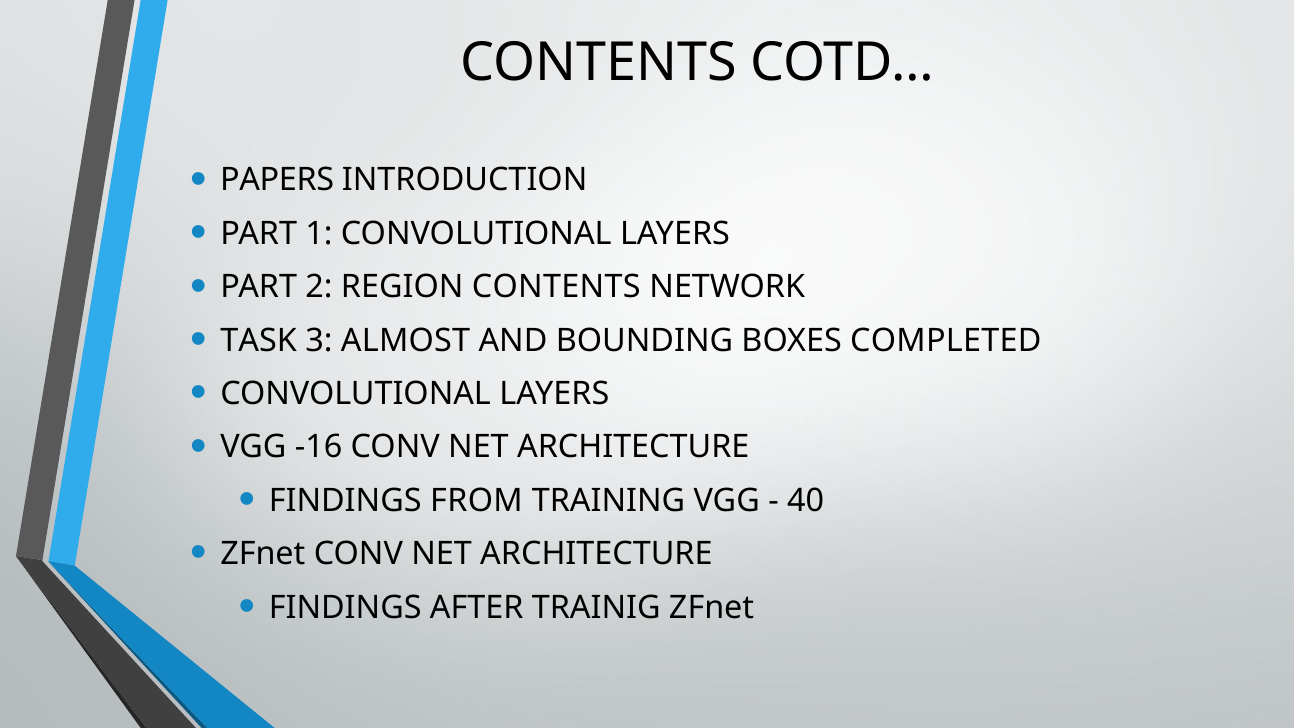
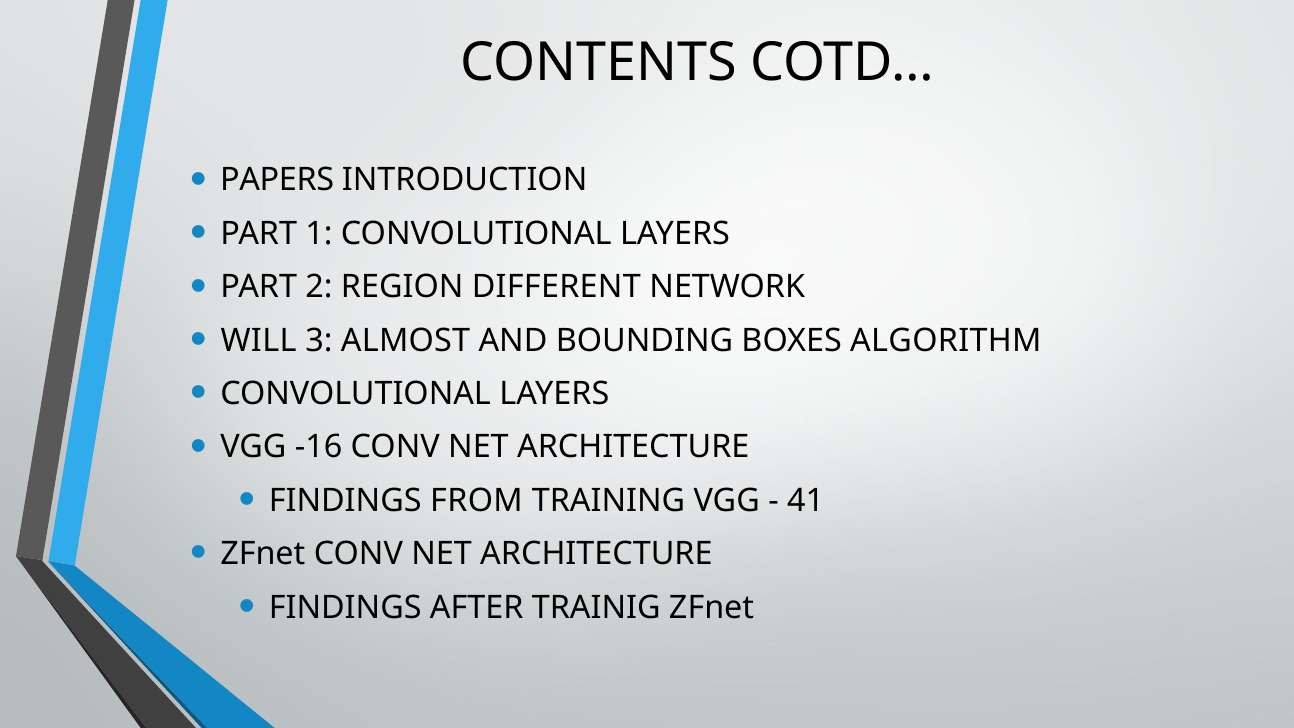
REGION CONTENTS: CONTENTS -> DIFFERENT
TASK: TASK -> WILL
COMPLETED: COMPLETED -> ALGORITHM
40: 40 -> 41
